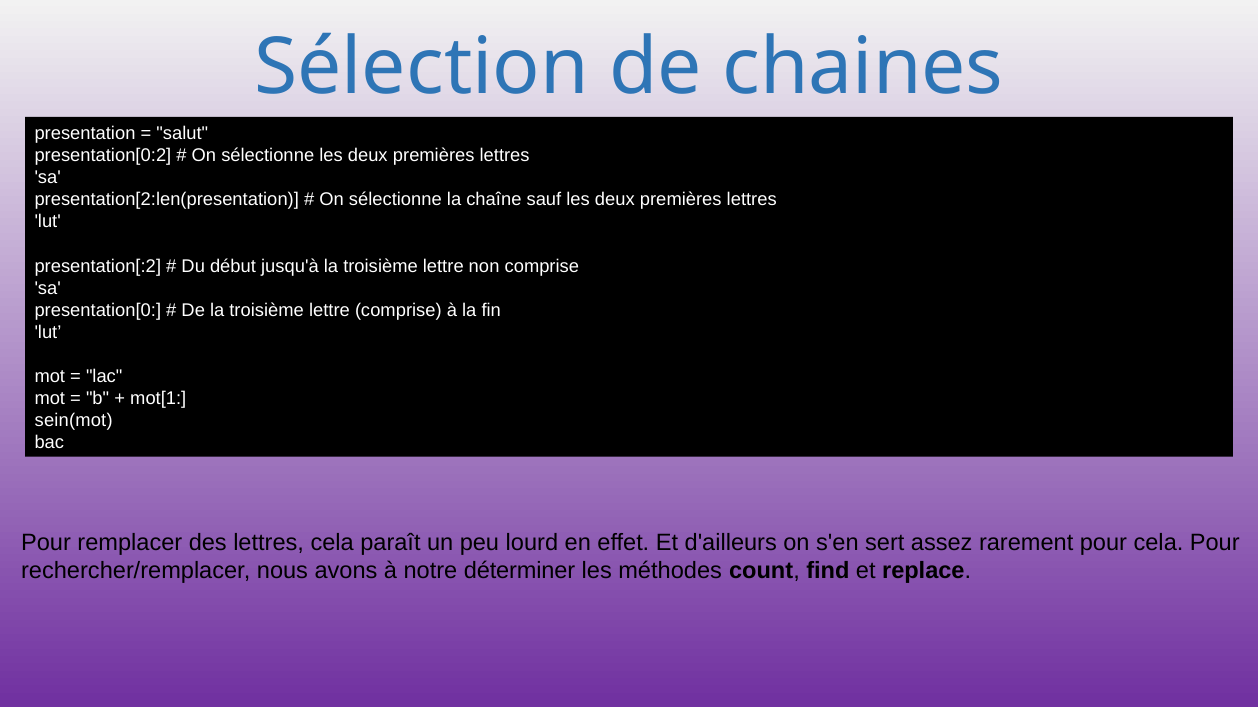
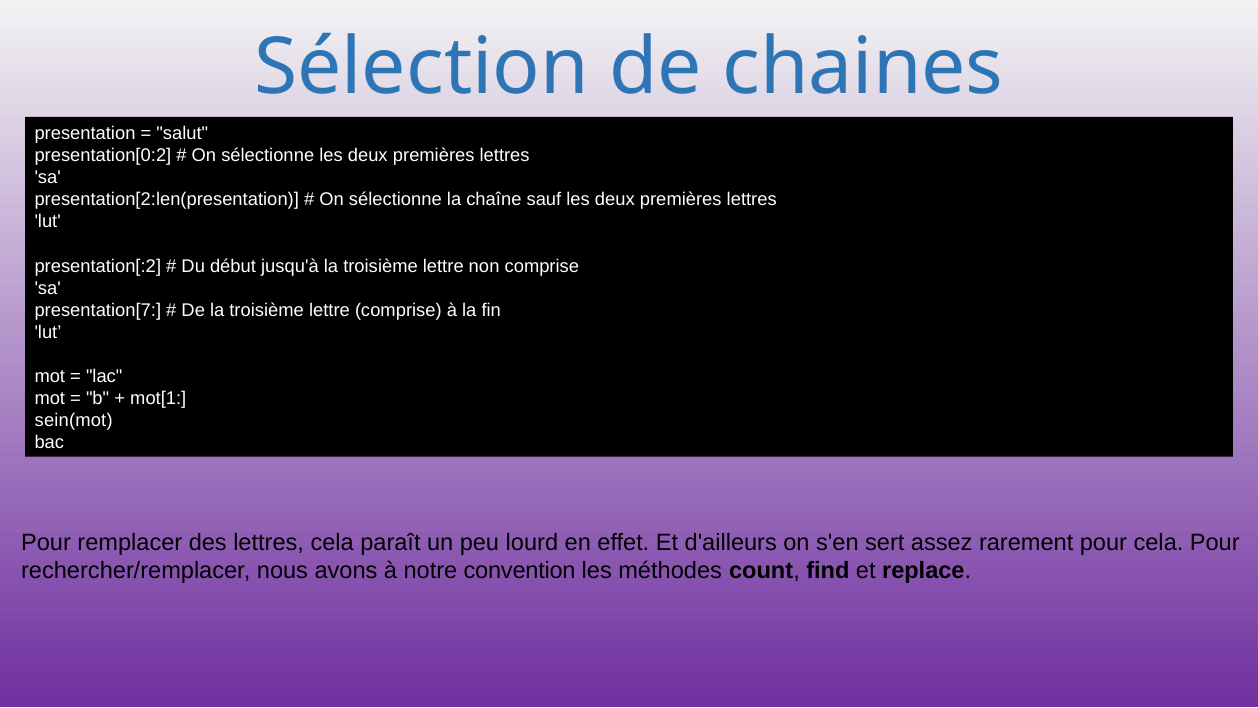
presentation[0: presentation[0 -> presentation[7
déterminer: déterminer -> convention
